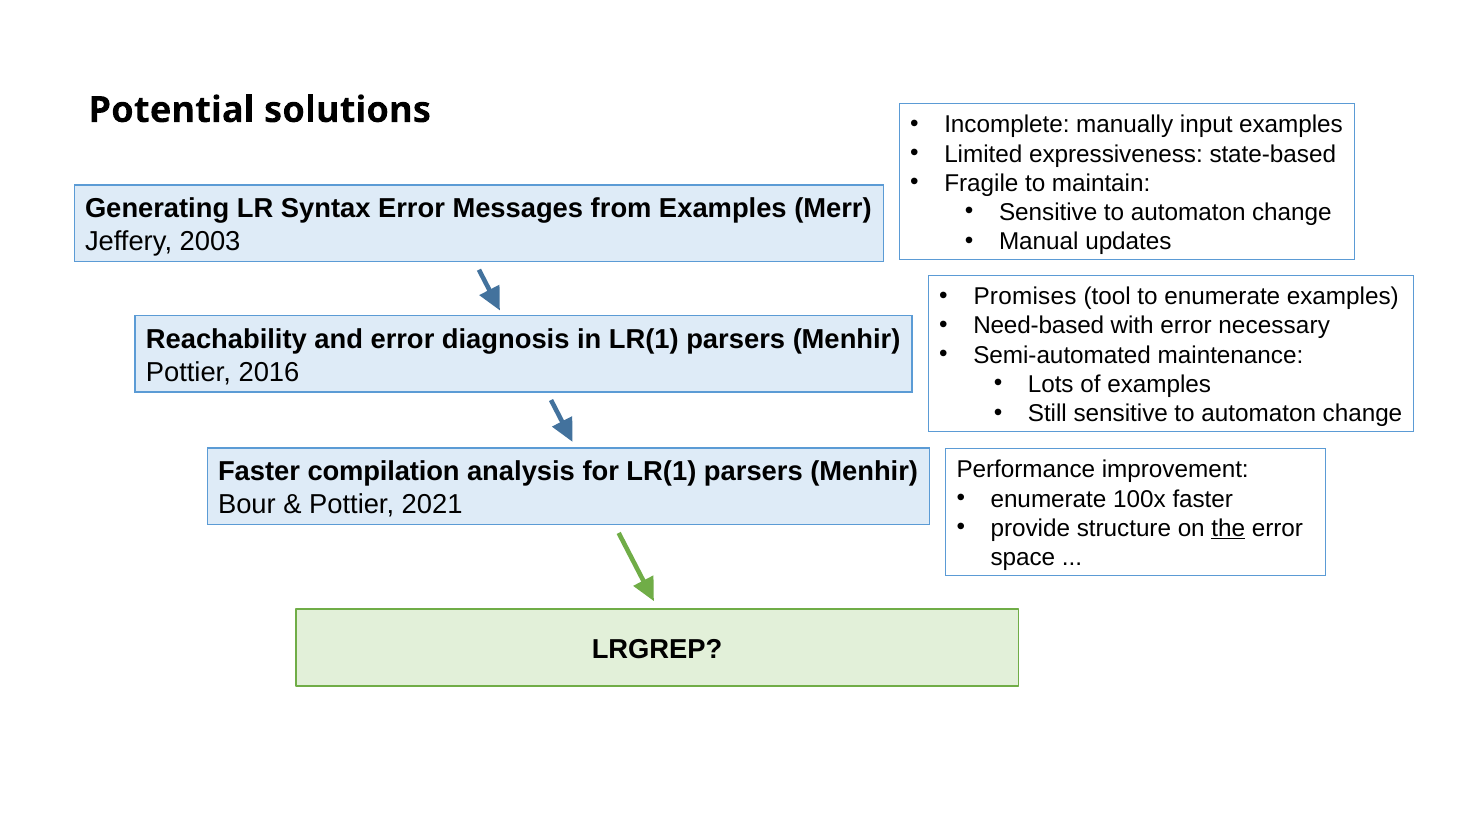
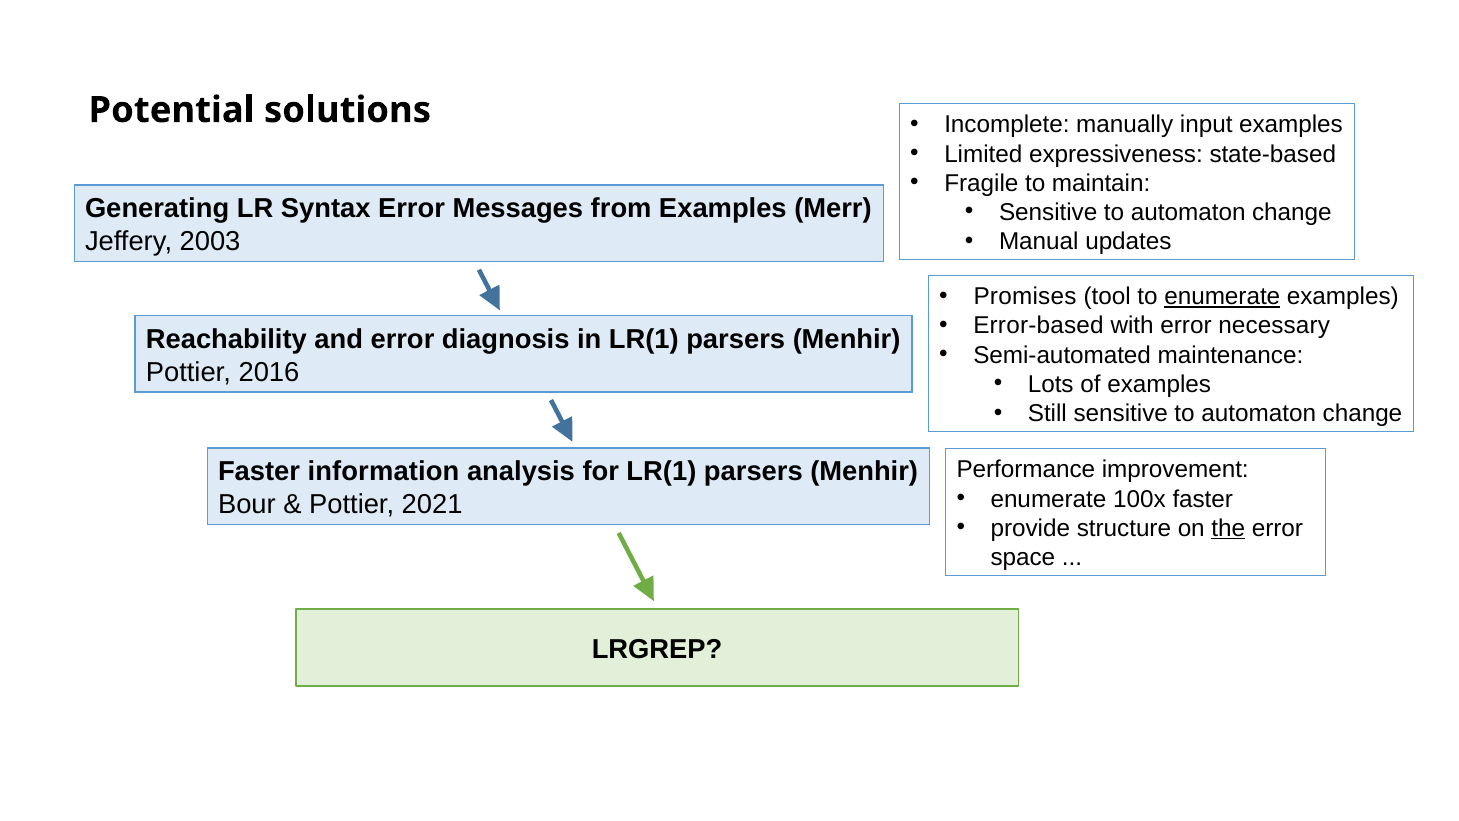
enumerate at (1222, 297) underline: none -> present
Need-based: Need-based -> Error-based
compilation: compilation -> information
